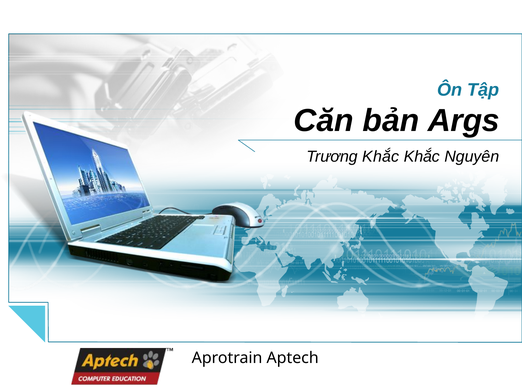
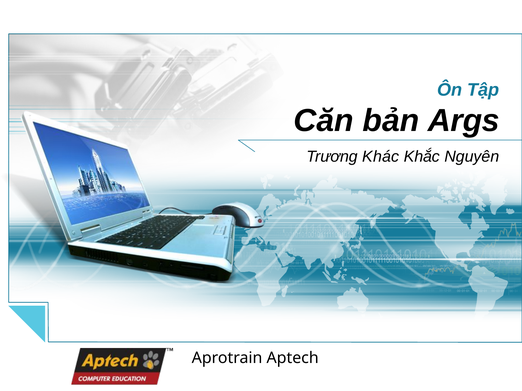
Trương Khắc: Khắc -> Khác
